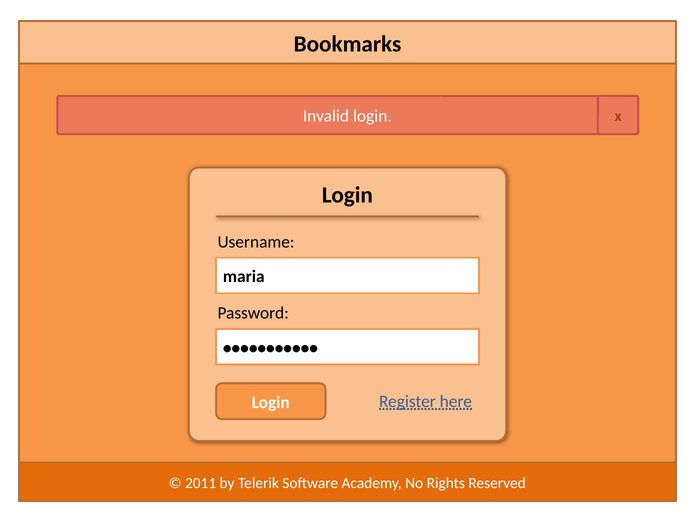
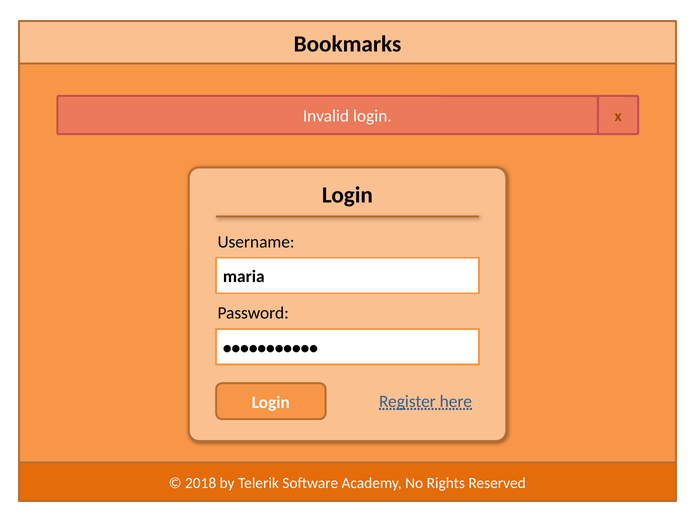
2011: 2011 -> 2018
